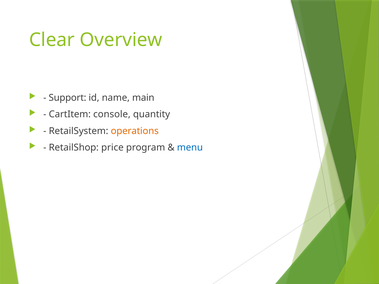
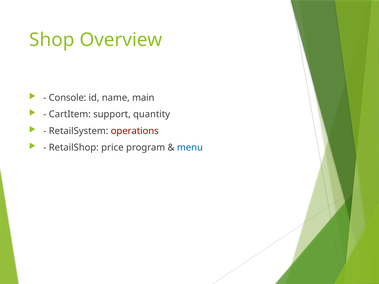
Clear: Clear -> Shop
Support: Support -> Console
console: console -> support
operations colour: orange -> red
